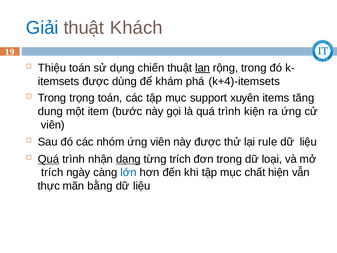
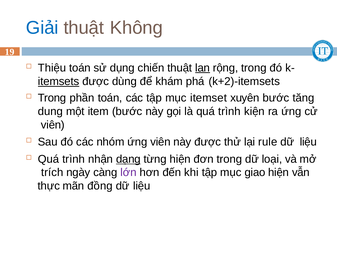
Khách: Khách -> Không
itemsets underline: none -> present
k+4)-itemsets: k+4)-itemsets -> k+2)-itemsets
trọng: trọng -> phần
support: support -> itemset
xuyên items: items -> bước
Quá at (49, 159) underline: present -> none
từng trích: trích -> hiện
lớn colour: blue -> purple
chất: chất -> giao
bằng: bằng -> đồng
